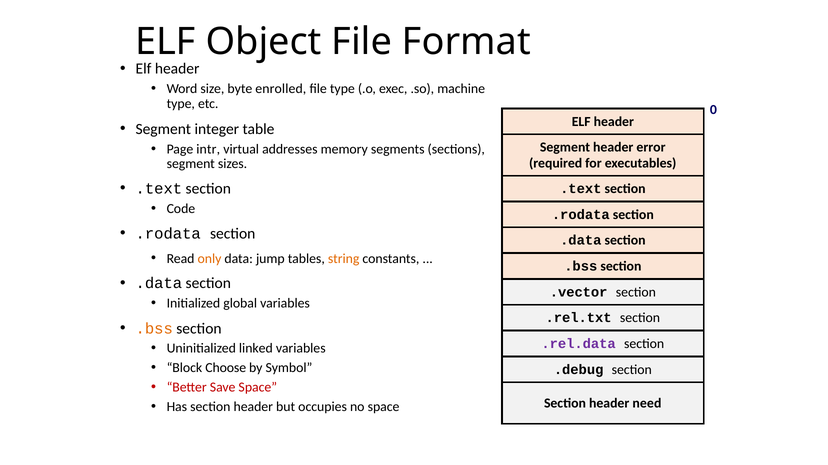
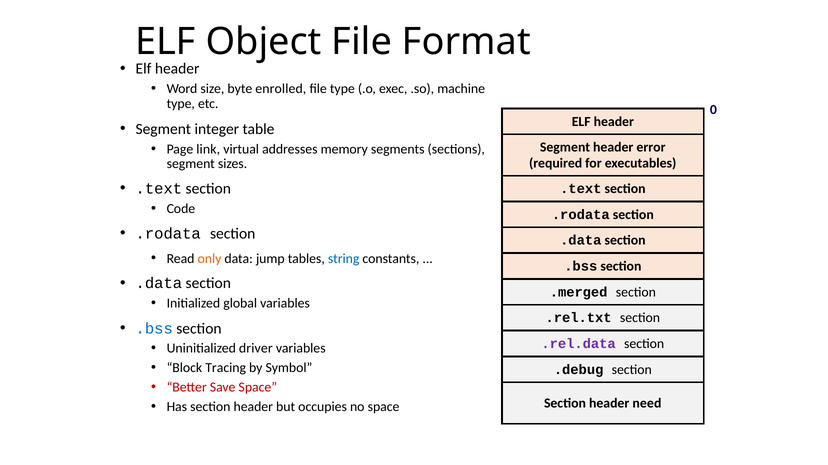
intr: intr -> link
string colour: orange -> blue
.vector: .vector -> .merged
.bss at (154, 329) colour: orange -> blue
linked: linked -> driver
Choose: Choose -> Tracing
